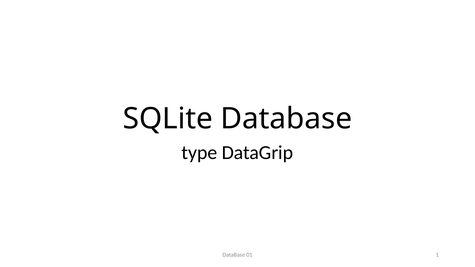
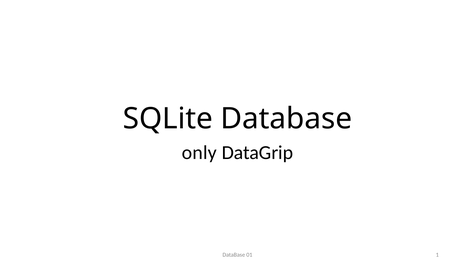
type: type -> only
